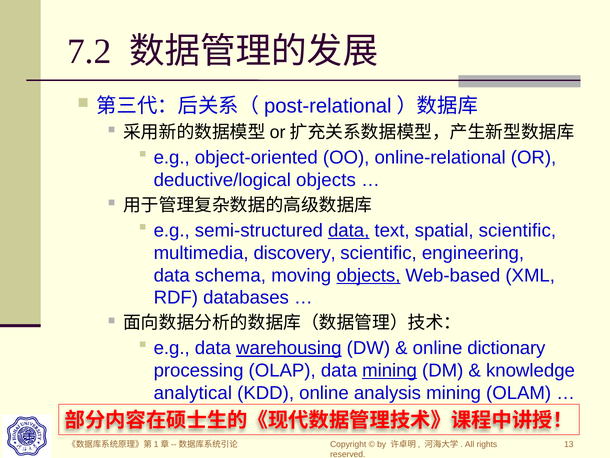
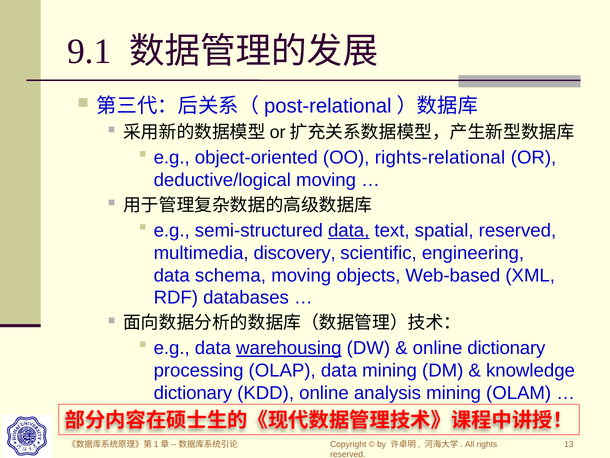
7.2: 7.2 -> 9.1
online-relational: online-relational -> rights-relational
deductive/logical objects: objects -> moving
spatial scientific: scientific -> reserved
objects at (368, 275) underline: present -> none
mining at (390, 370) underline: present -> none
analytical at (193, 393): analytical -> dictionary
